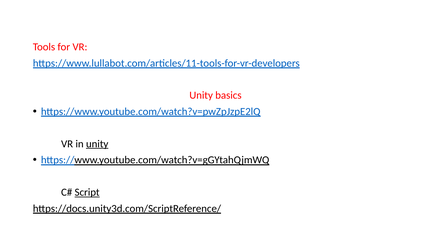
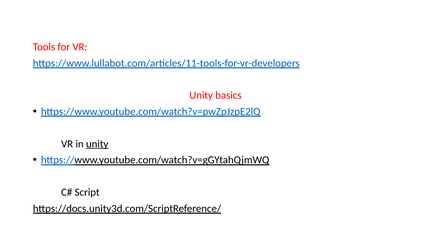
Script underline: present -> none
